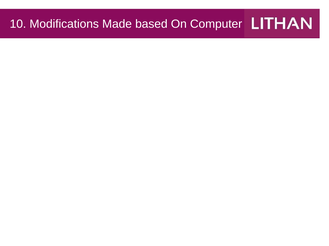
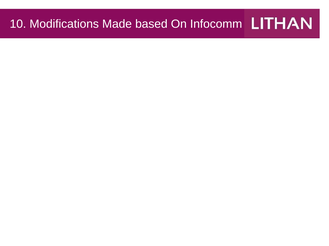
Computer: Computer -> Infocomm
